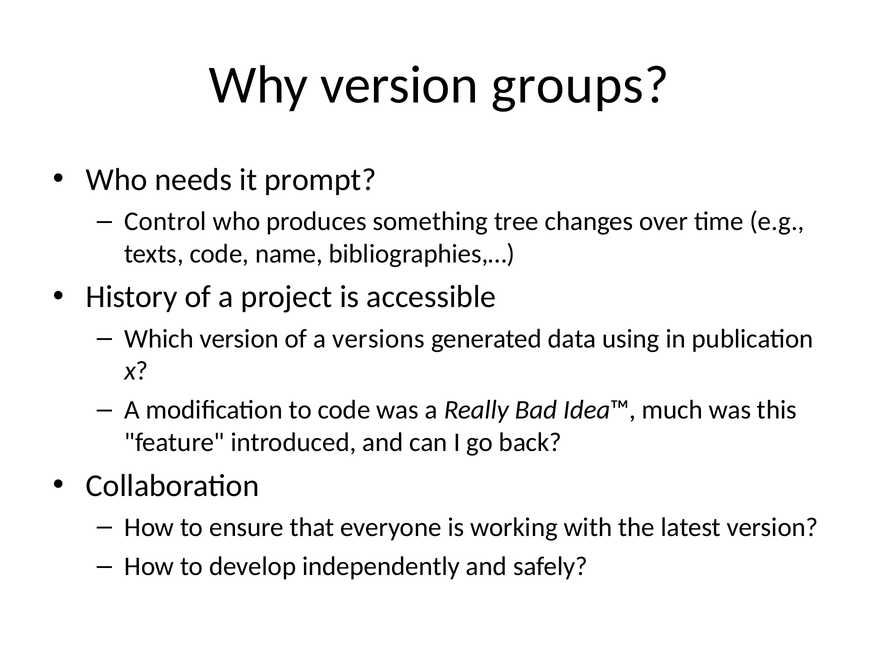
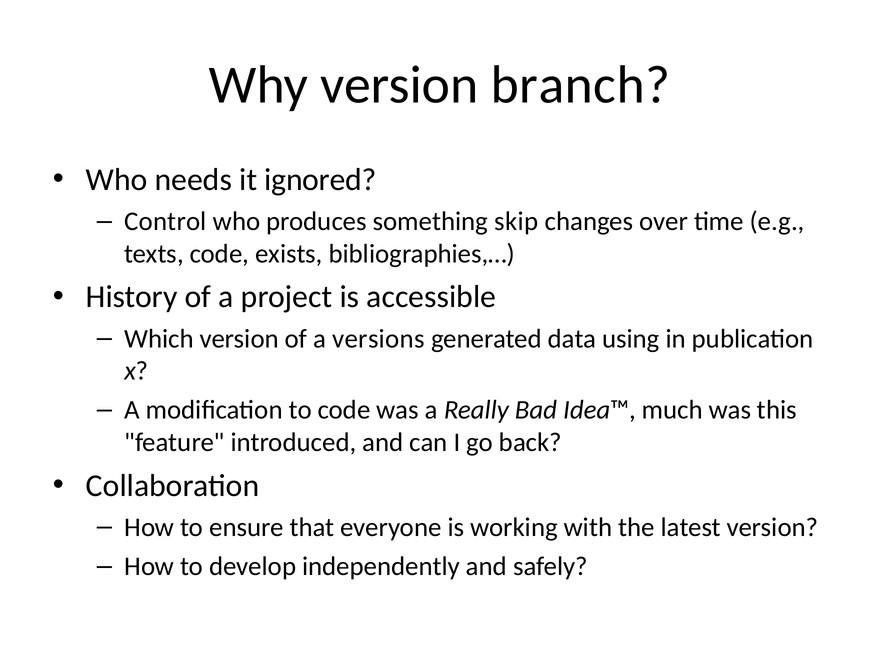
groups: groups -> branch
prompt: prompt -> ignored
tree: tree -> skip
name: name -> exists
